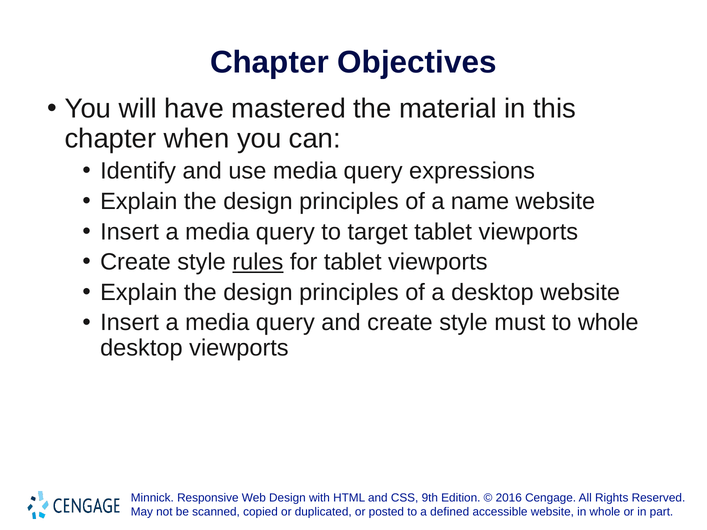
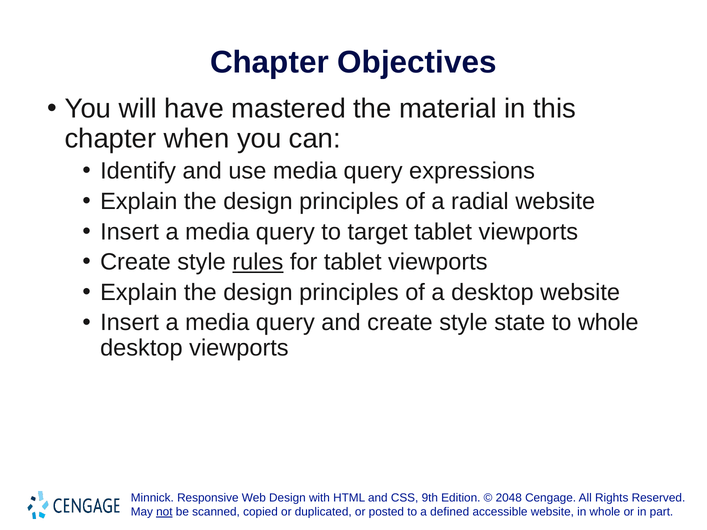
name: name -> radial
must: must -> state
2016: 2016 -> 2048
not underline: none -> present
